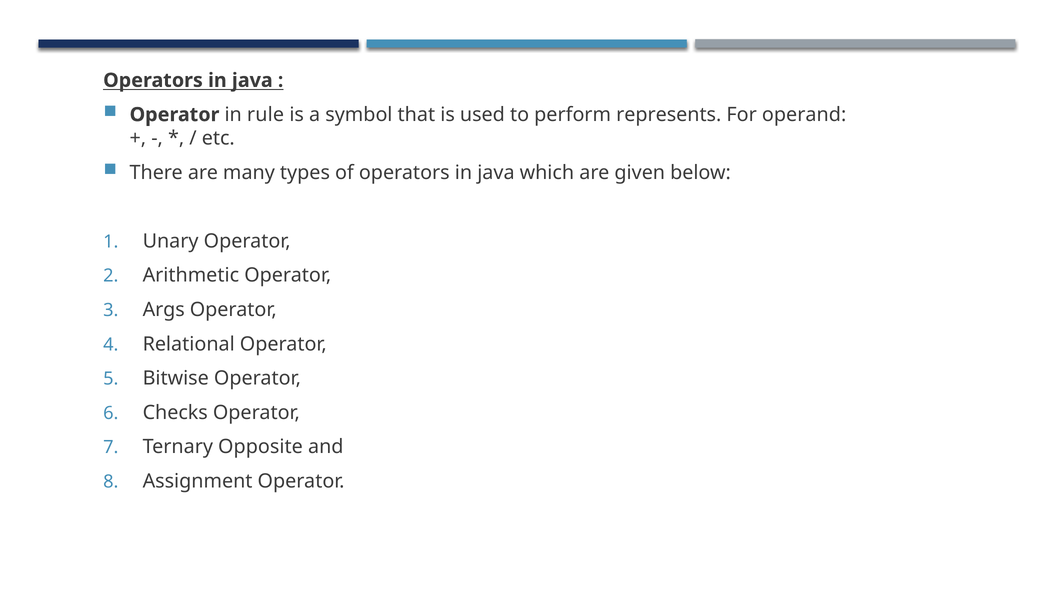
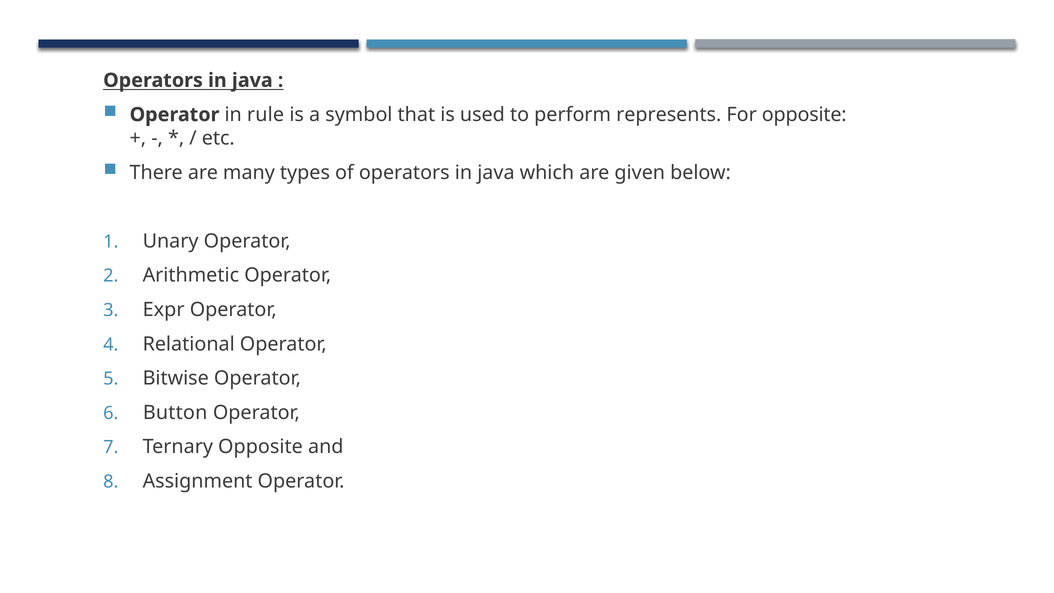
For operand: operand -> opposite
Args: Args -> Expr
Checks: Checks -> Button
